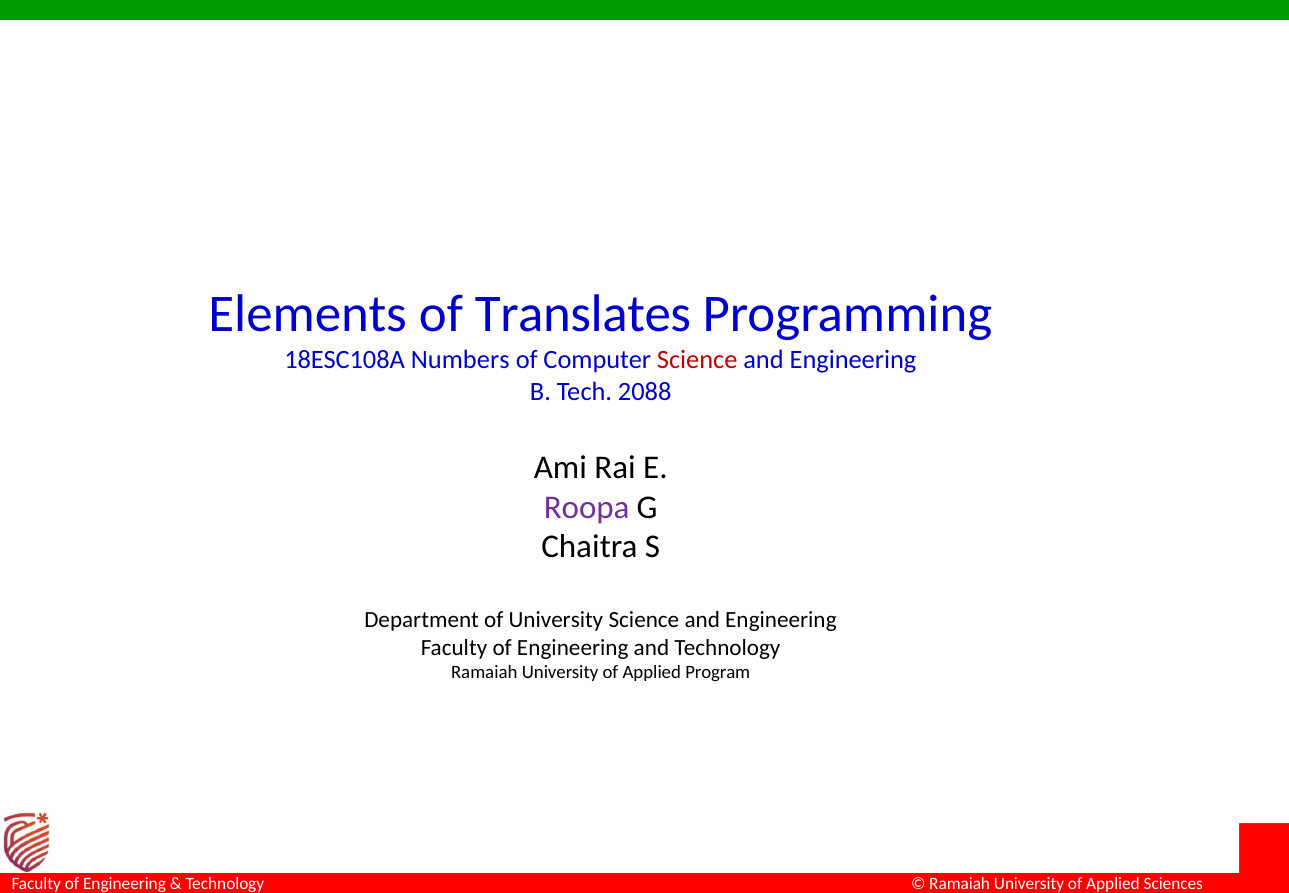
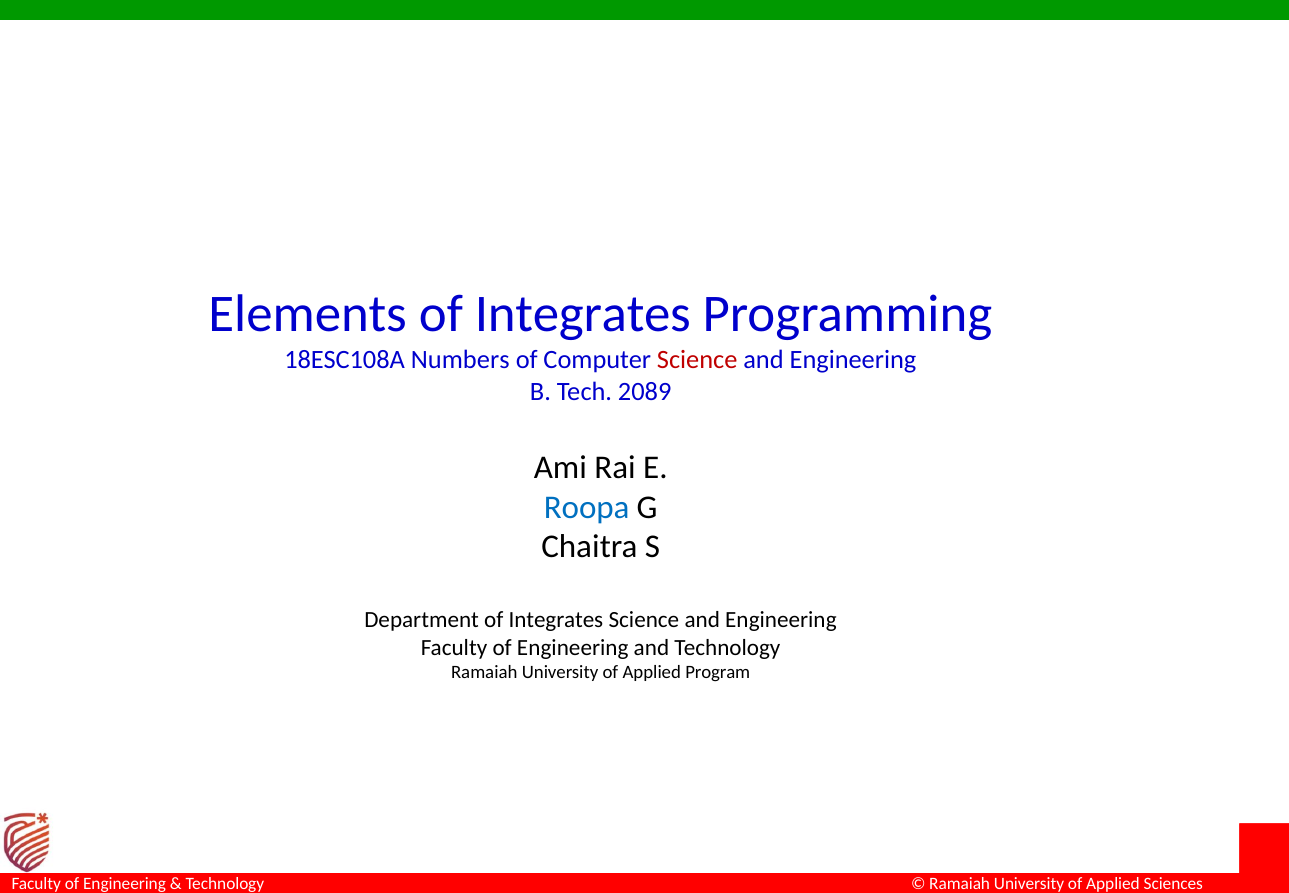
Elements of Translates: Translates -> Integrates
2088: 2088 -> 2089
Roopa colour: purple -> blue
Department of University: University -> Integrates
